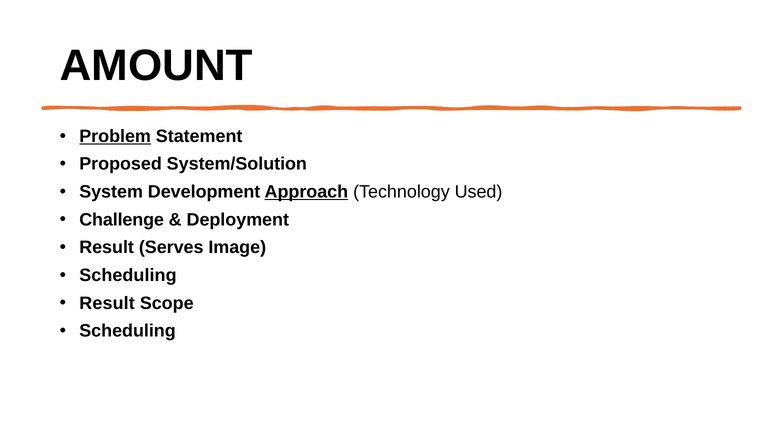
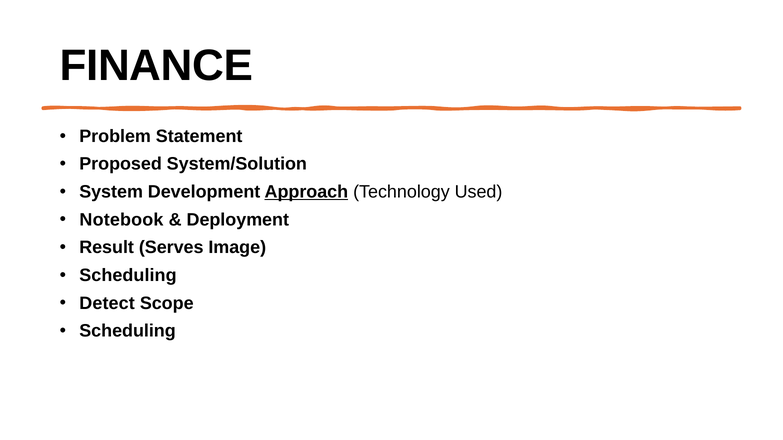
AMOUNT: AMOUNT -> FINANCE
Problem underline: present -> none
Challenge: Challenge -> Notebook
Result at (107, 303): Result -> Detect
